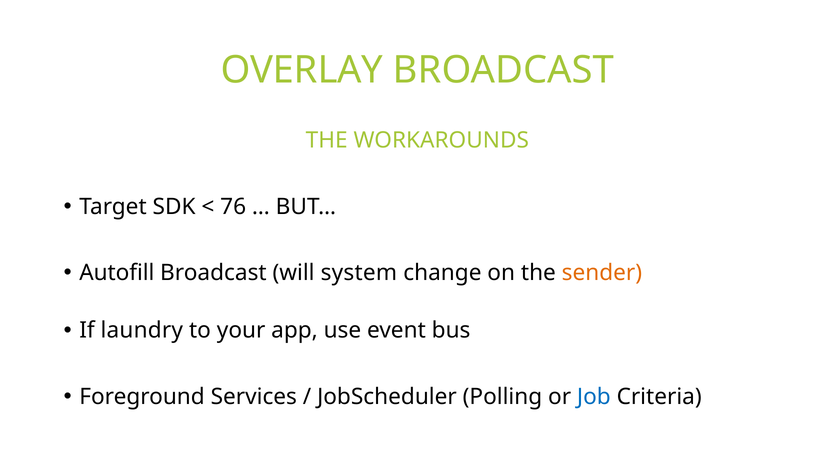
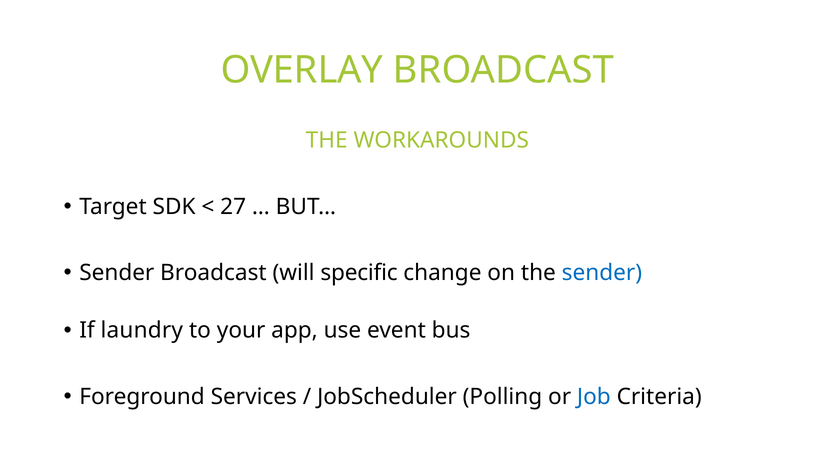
76: 76 -> 27
Autofill at (117, 273): Autofill -> Sender
system: system -> specific
sender at (602, 273) colour: orange -> blue
